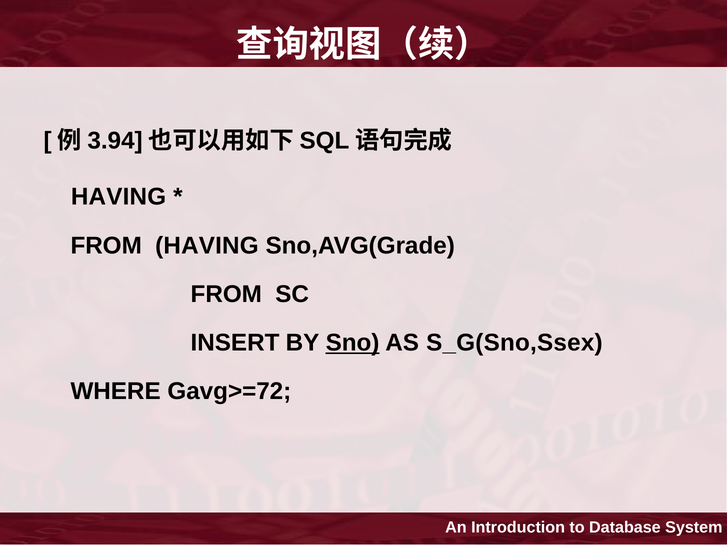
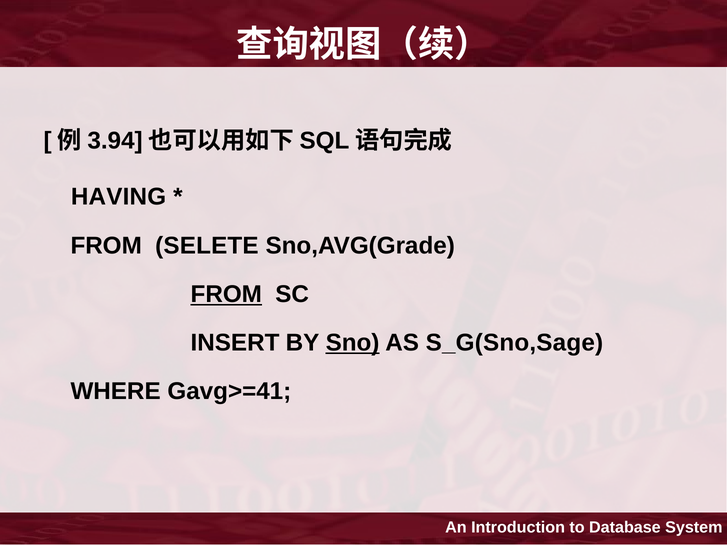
FROM HAVING: HAVING -> SELETE
FROM at (226, 294) underline: none -> present
S_G(Sno,Ssex: S_G(Sno,Ssex -> S_G(Sno,Sage
Gavg>=72: Gavg>=72 -> Gavg>=41
